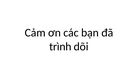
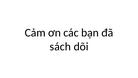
trình: trình -> sách
